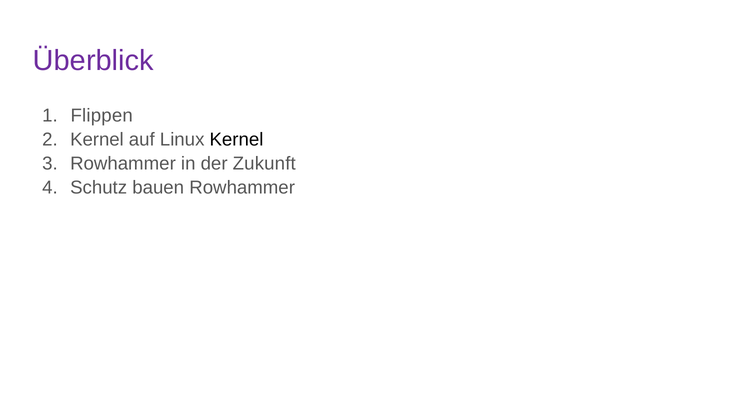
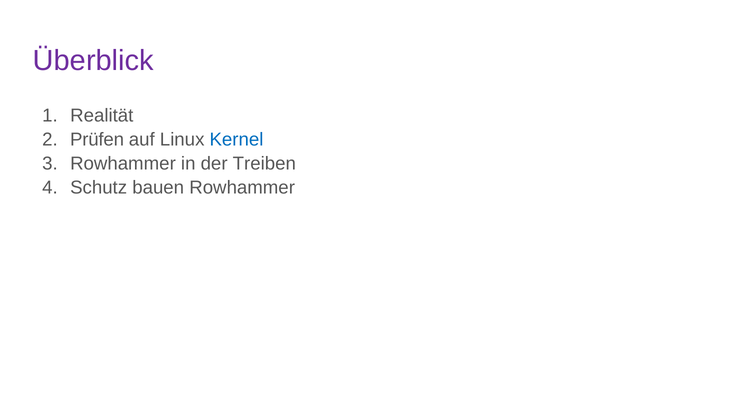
Flippen: Flippen -> Realität
Kernel at (97, 139): Kernel -> Prüfen
Kernel at (237, 139) colour: black -> blue
Zukunft: Zukunft -> Treiben
